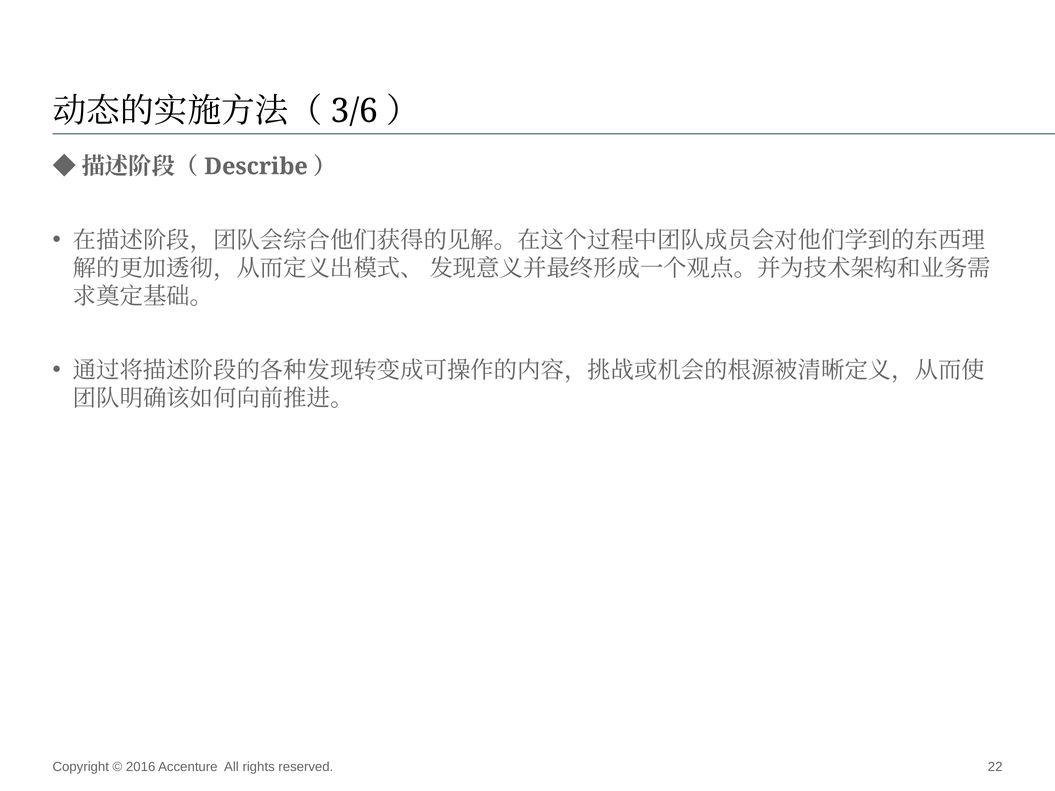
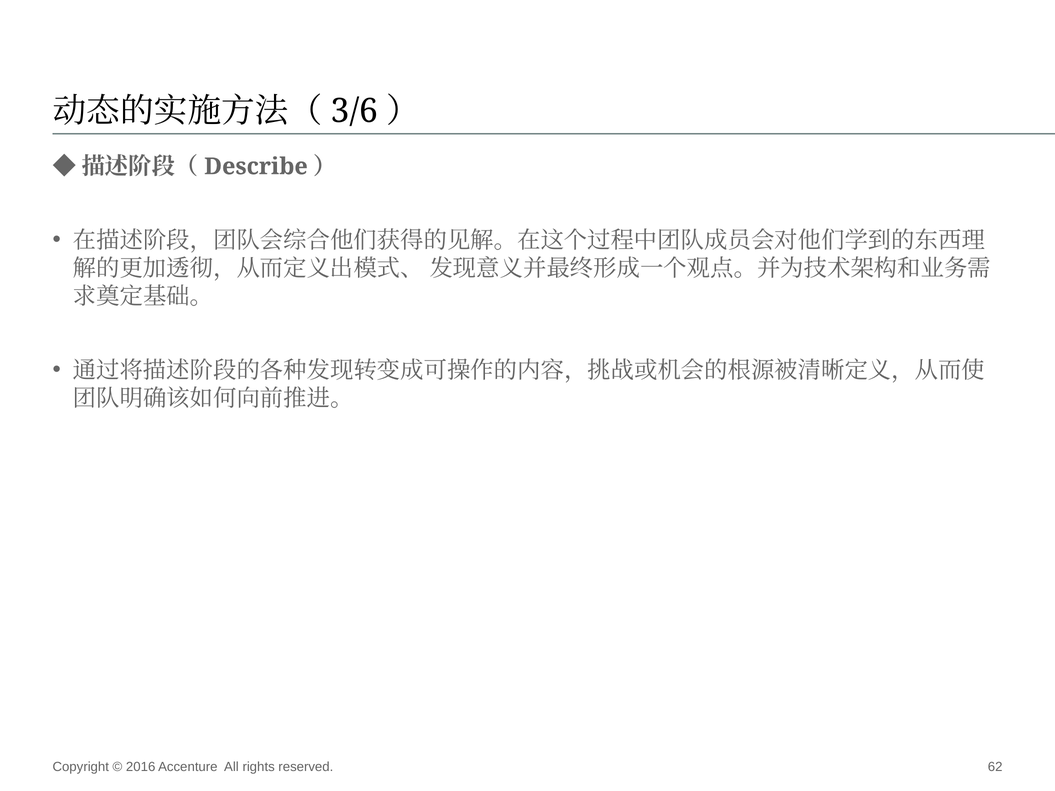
22: 22 -> 62
